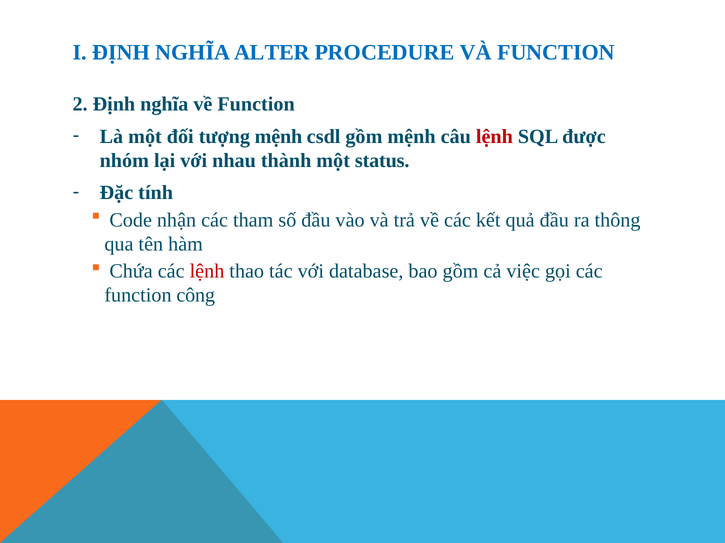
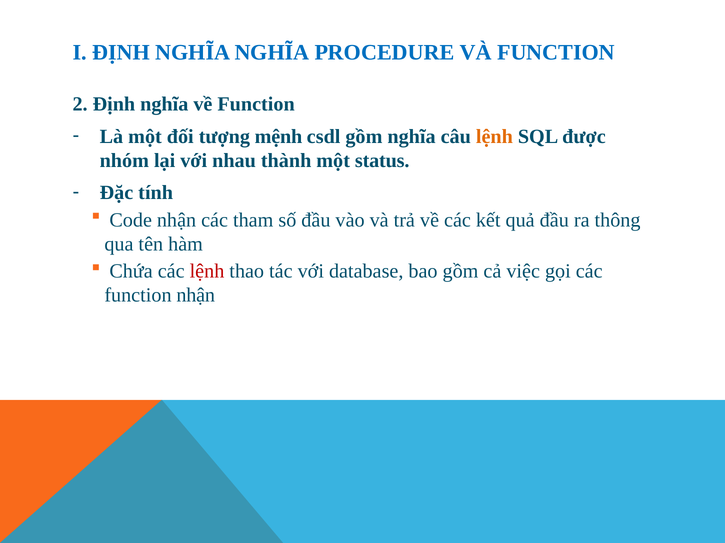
NGHĨA ALTER: ALTER -> NGHĨA
gồm mệnh: mệnh -> nghĩa
lệnh at (494, 137) colour: red -> orange
function công: công -> nhận
